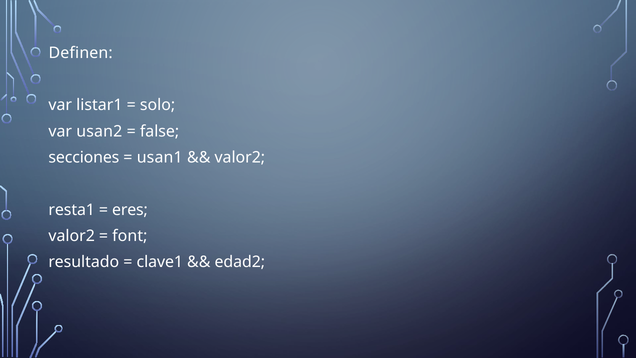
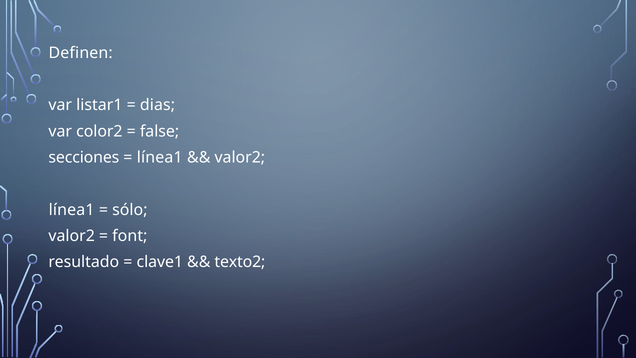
solo: solo -> dias
usan2: usan2 -> color2
usan1 at (160, 157): usan1 -> línea1
resta1 at (72, 210): resta1 -> línea1
eres: eres -> sólo
edad2: edad2 -> texto2
